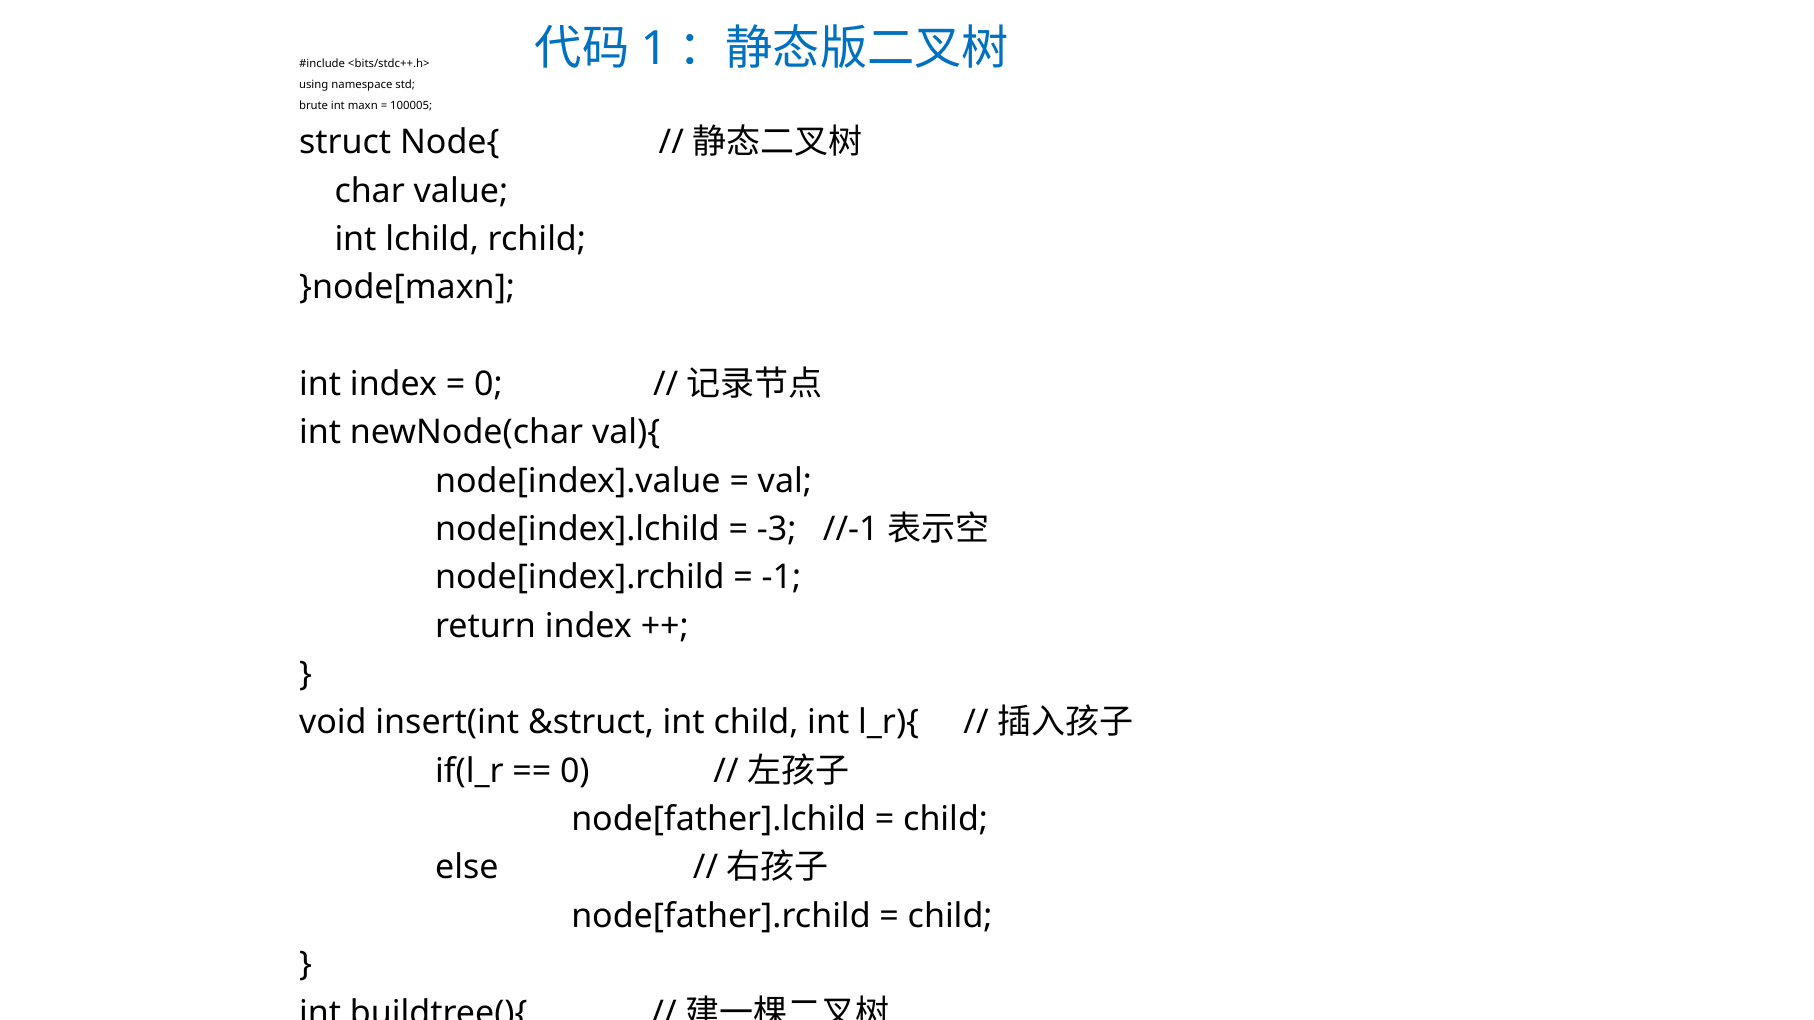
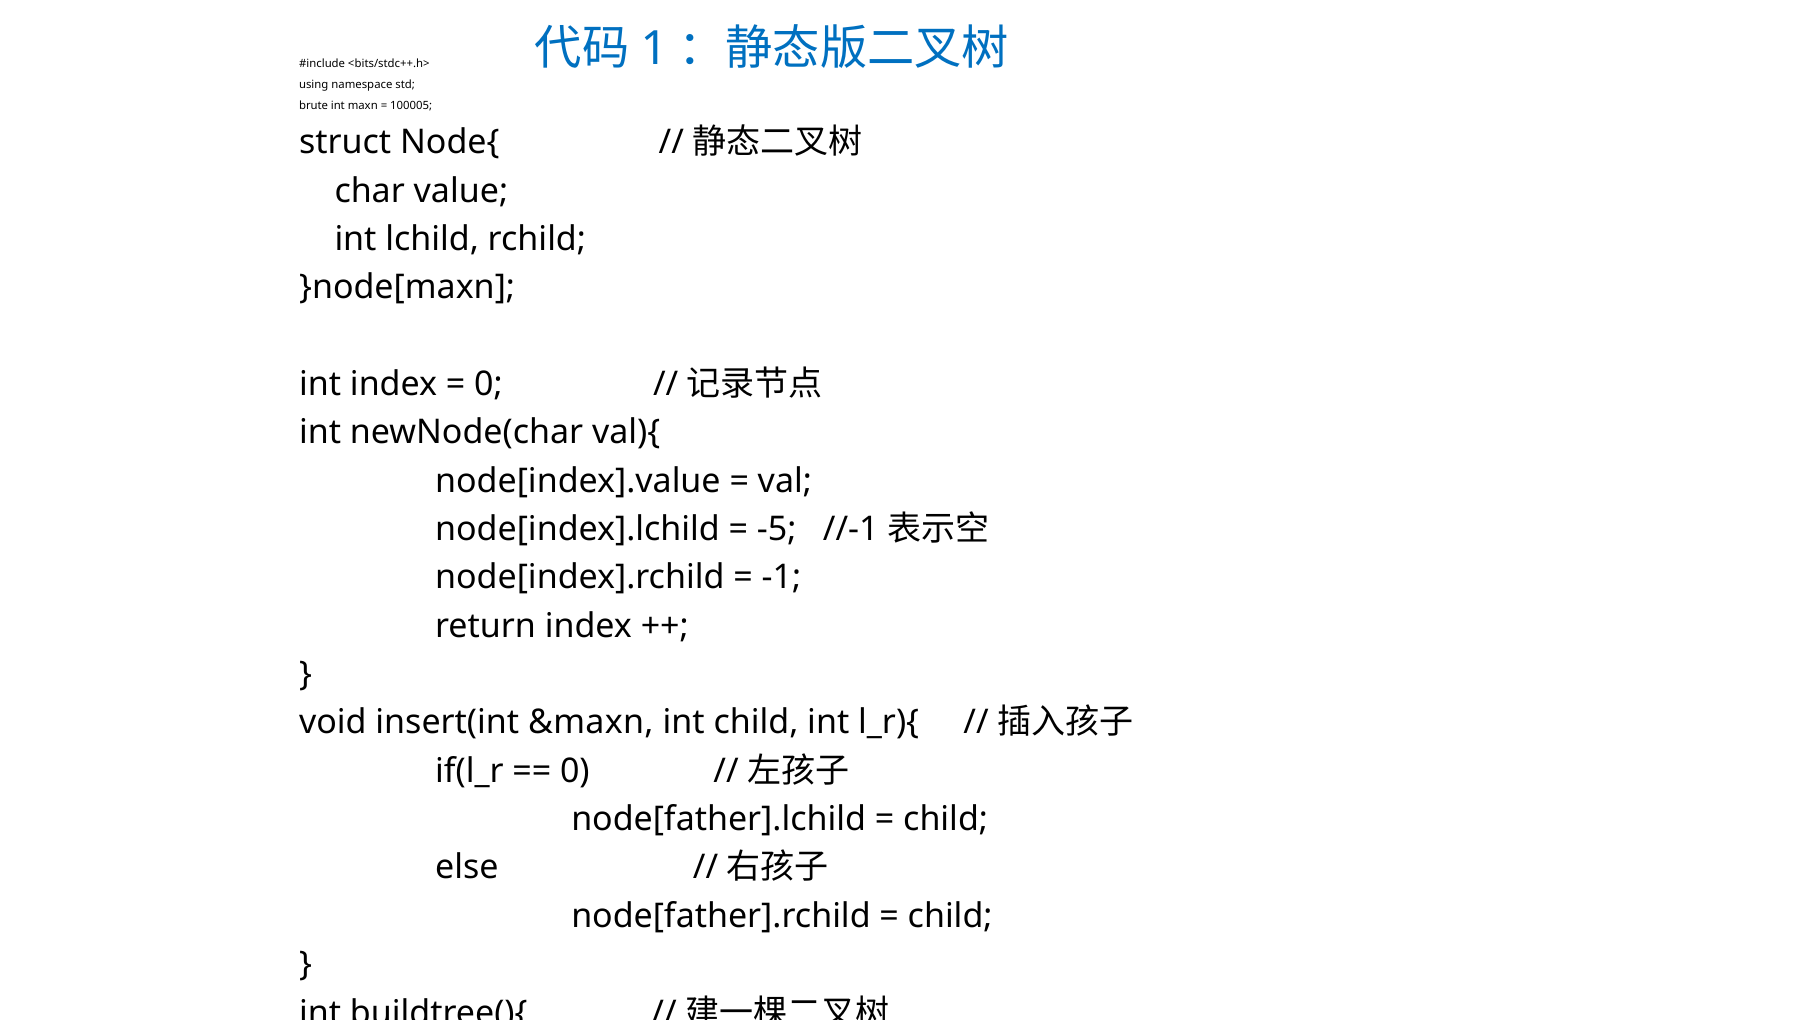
-3: -3 -> -5
&struct: &struct -> &maxn
